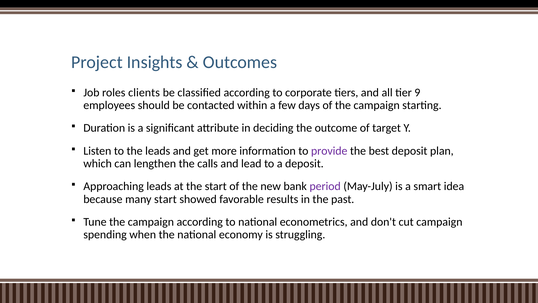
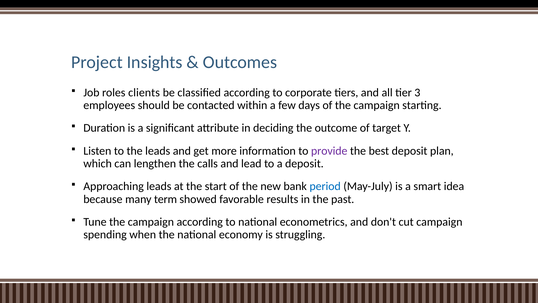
9: 9 -> 3
period colour: purple -> blue
many start: start -> term
